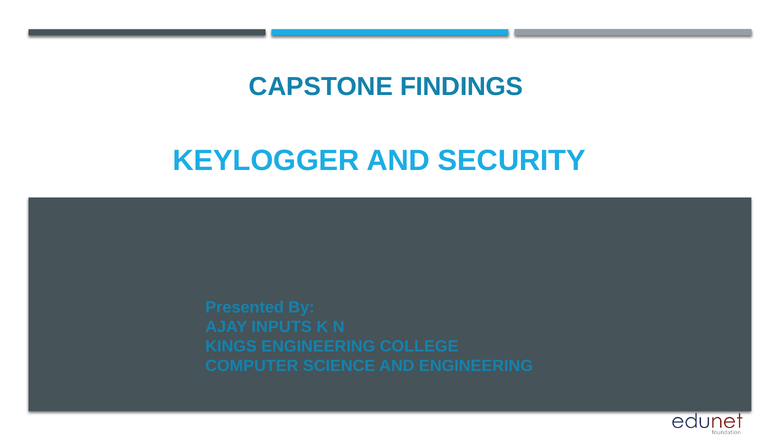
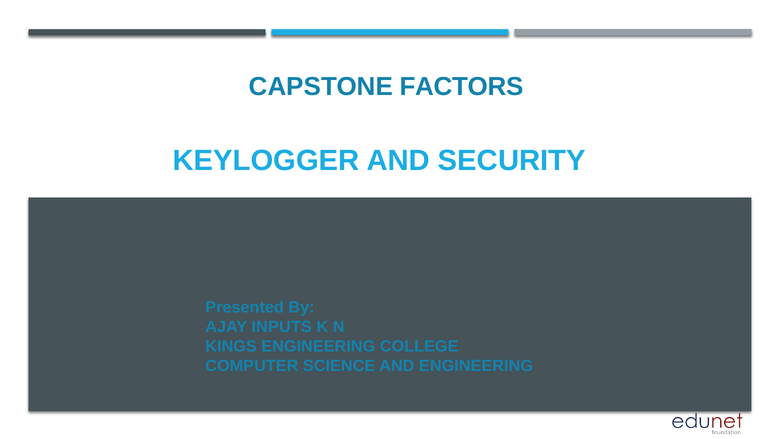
FINDINGS: FINDINGS -> FACTORS
